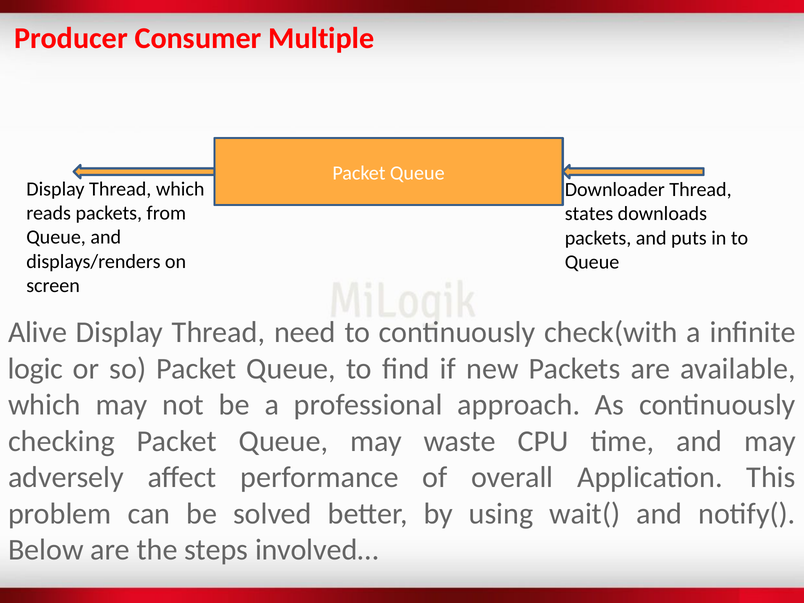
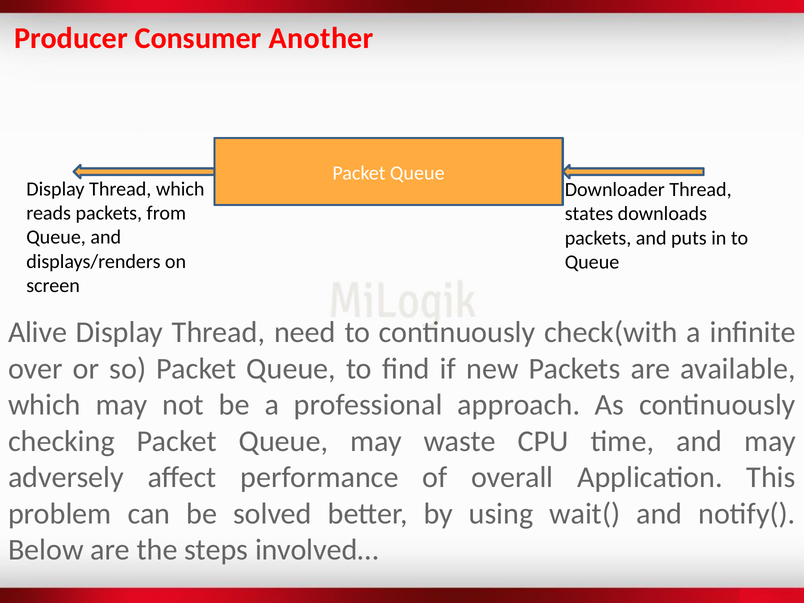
Multiple: Multiple -> Another
logic: logic -> over
